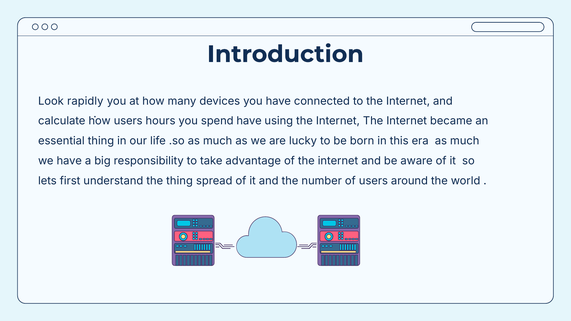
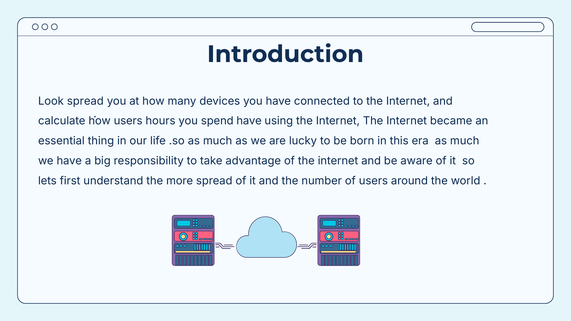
Look rapidly: rapidly -> spread
the thing: thing -> more
